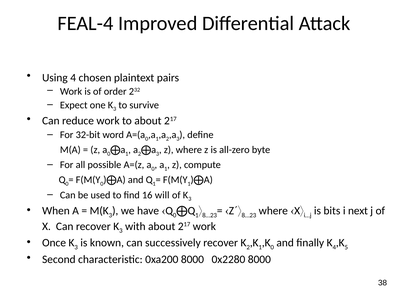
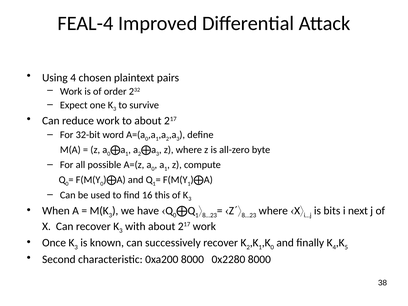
will: will -> this
